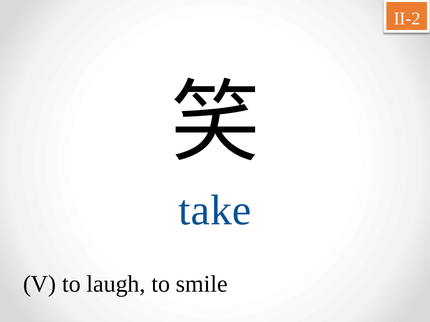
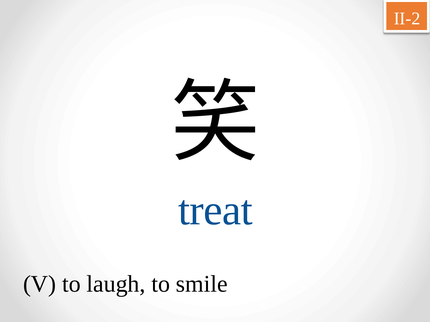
take: take -> treat
